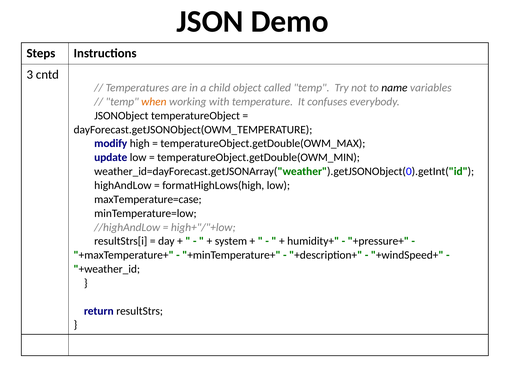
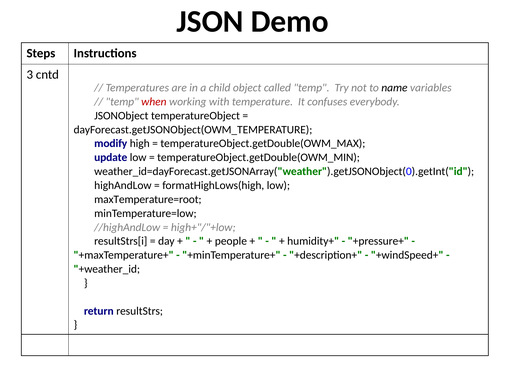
when colour: orange -> red
maxTemperature=case: maxTemperature=case -> maxTemperature=root
system: system -> people
